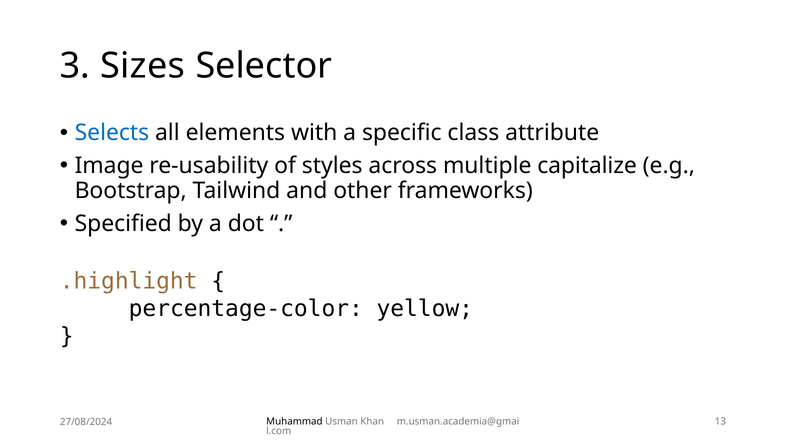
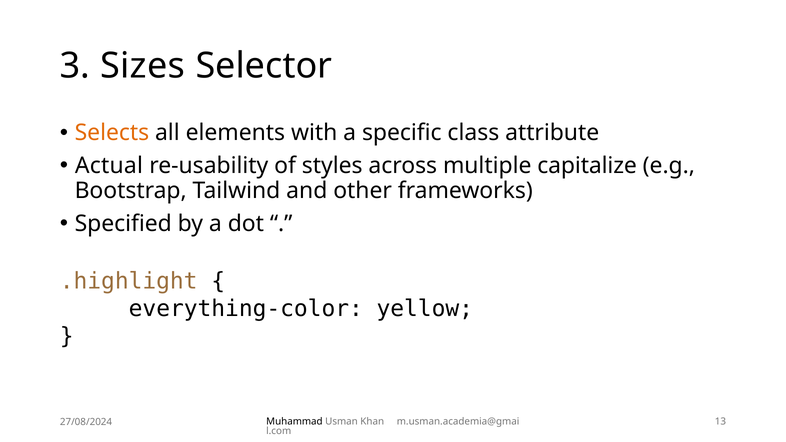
Selects colour: blue -> orange
Image: Image -> Actual
percentage-color: percentage-color -> everything-color
